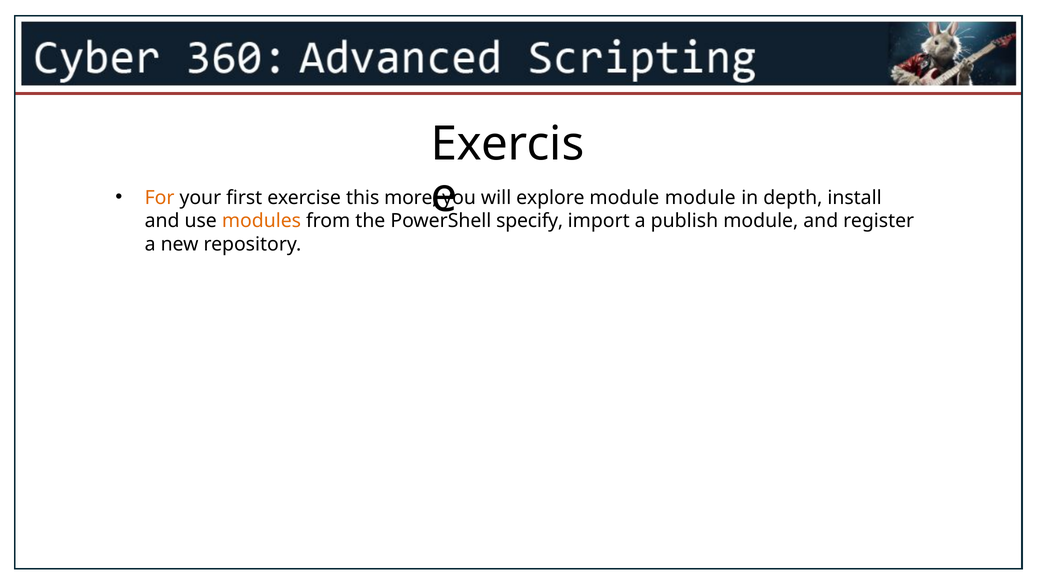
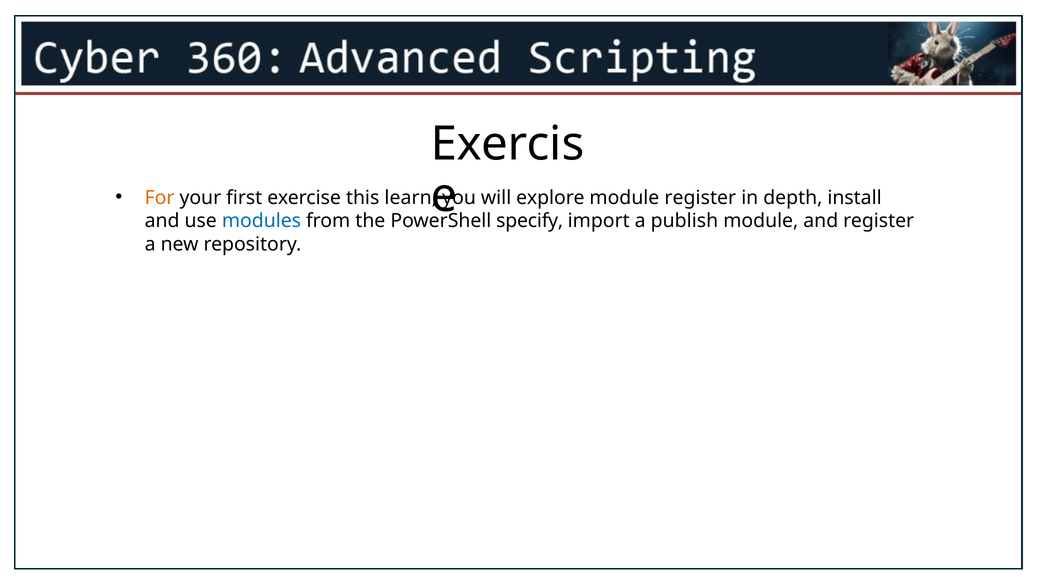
more: more -> learn
module module: module -> register
modules colour: orange -> blue
